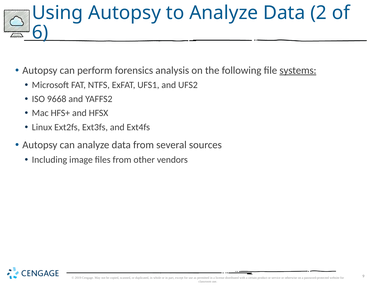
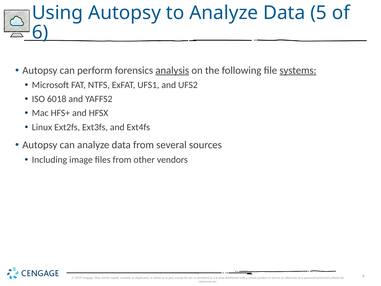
2: 2 -> 5
analysis underline: none -> present
9668: 9668 -> 6018
